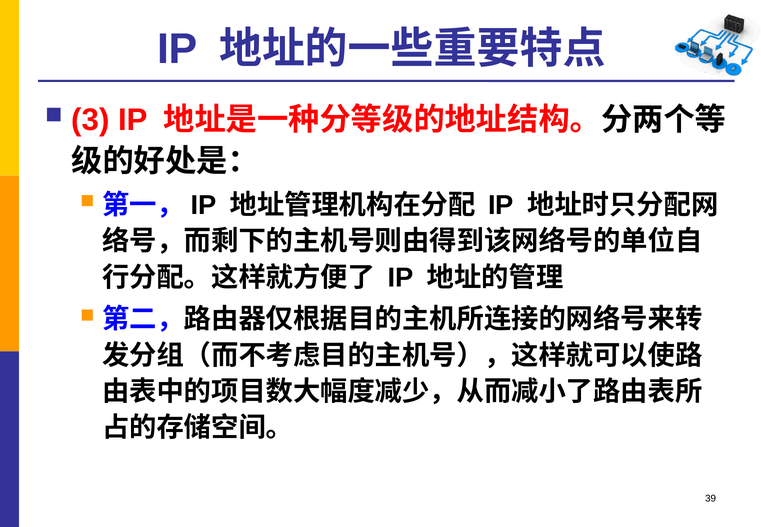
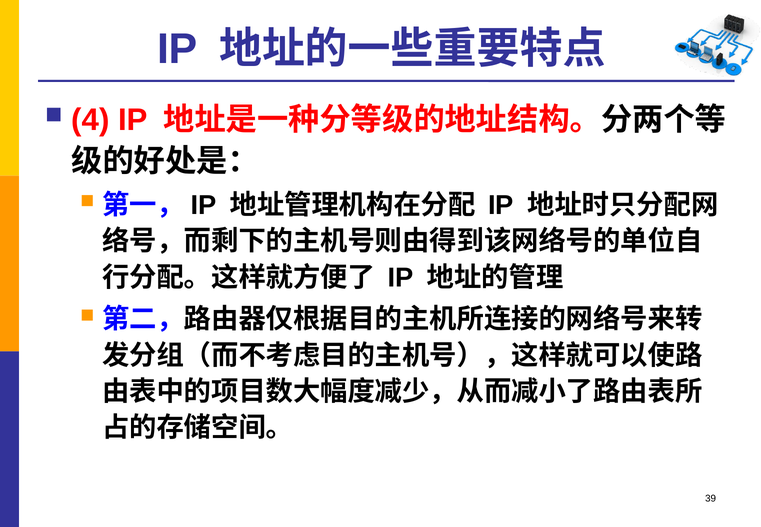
3: 3 -> 4
